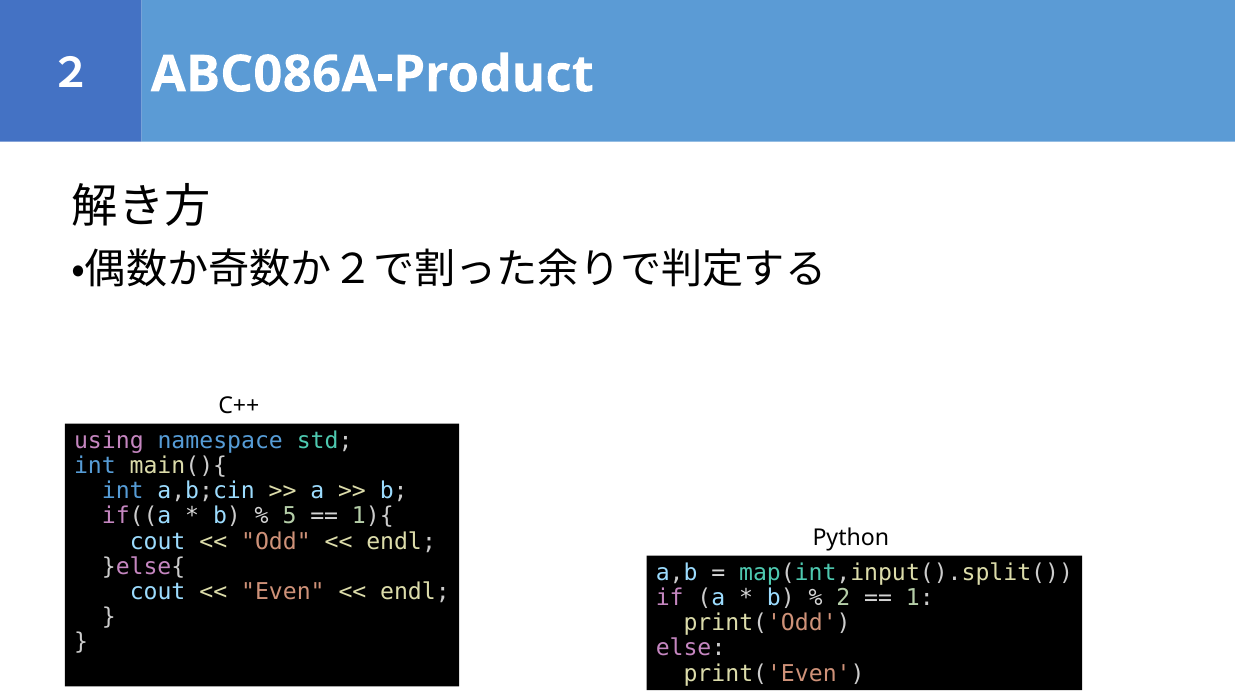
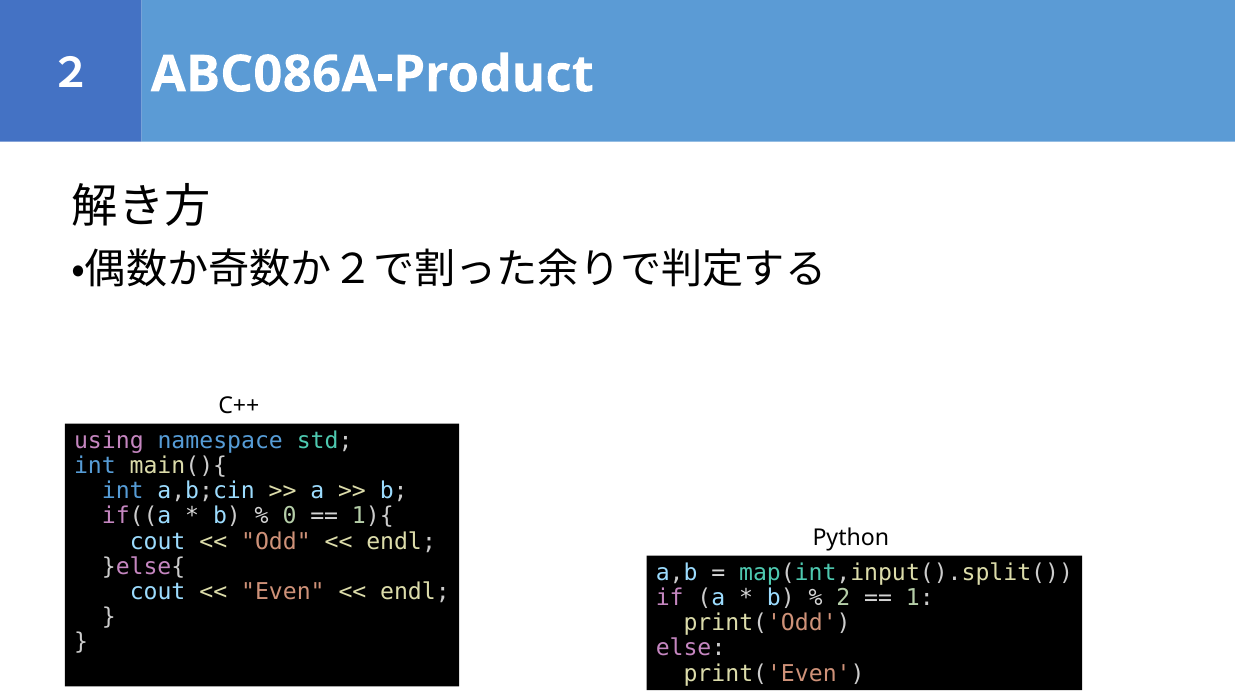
5: 5 -> 0
